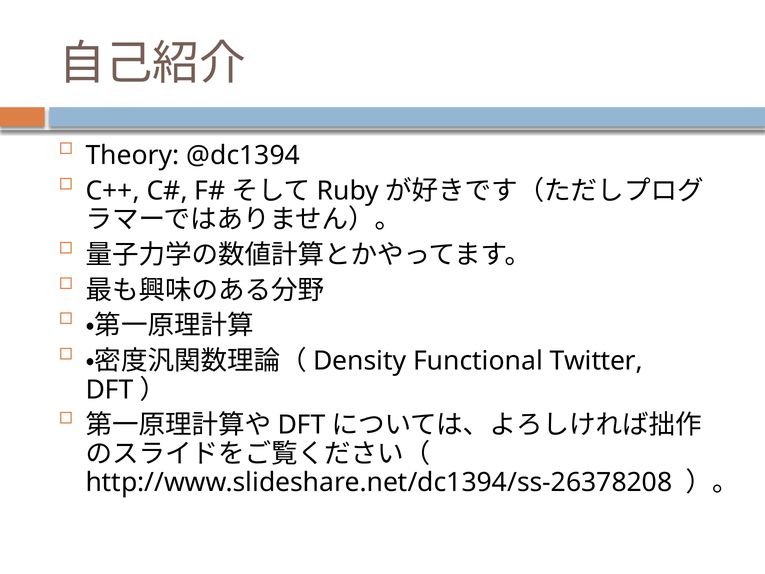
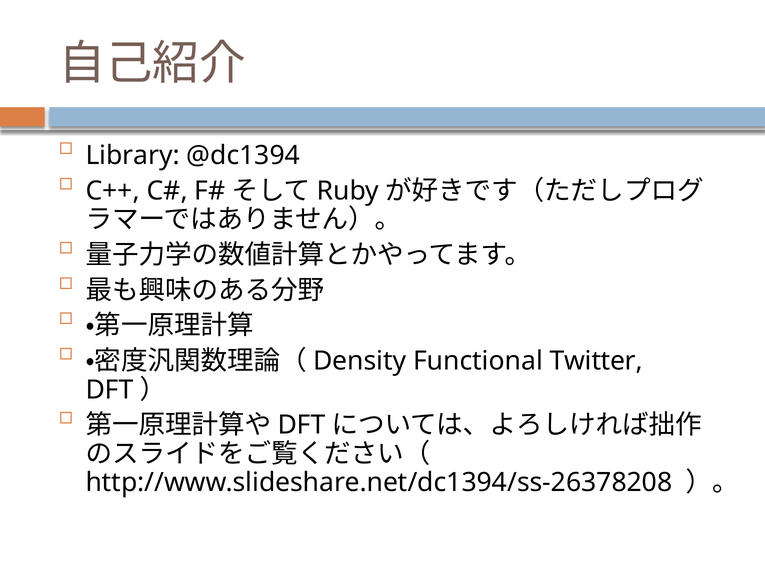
Theory: Theory -> Library
